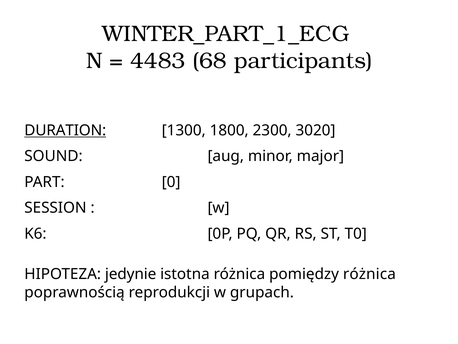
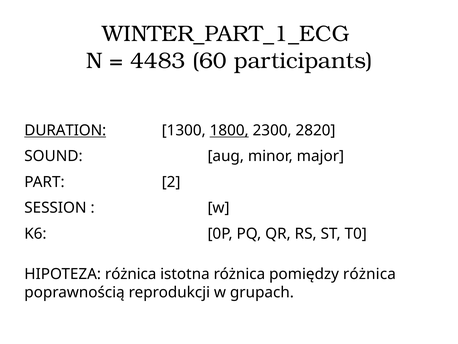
68: 68 -> 60
1800 underline: none -> present
3020: 3020 -> 2820
0: 0 -> 2
HIPOTEZA jedynie: jedynie -> różnica
